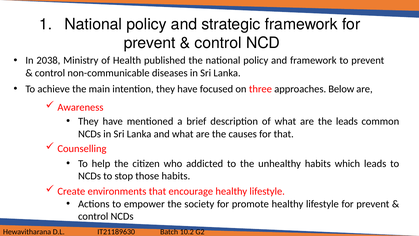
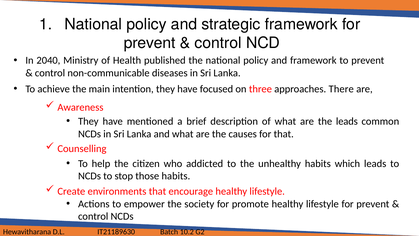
2038: 2038 -> 2040
Below: Below -> There
